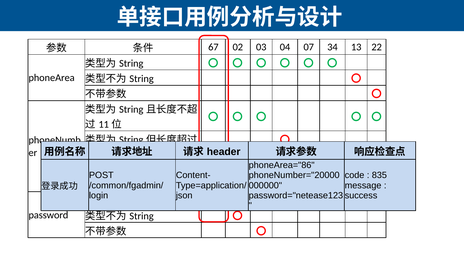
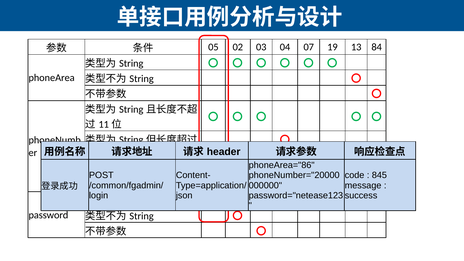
67: 67 -> 05
34: 34 -> 19
22: 22 -> 84
835: 835 -> 845
